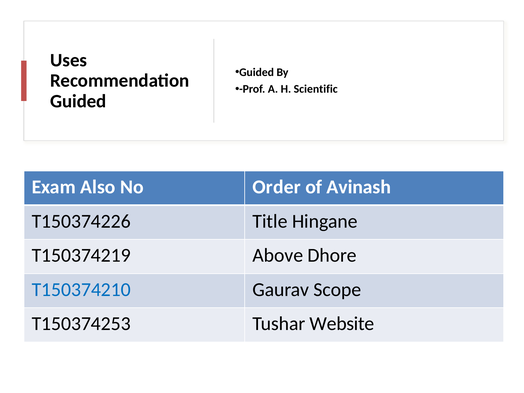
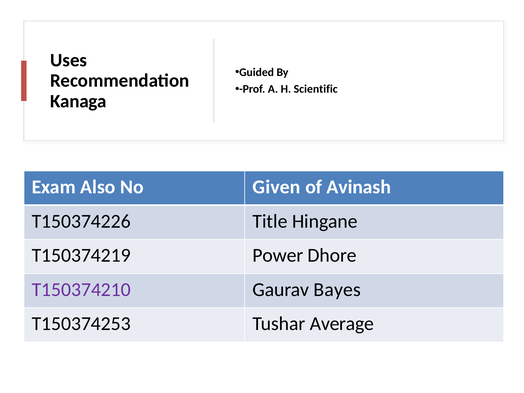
Guided at (78, 101): Guided -> Kanaga
Order: Order -> Given
Above: Above -> Power
T150374210 colour: blue -> purple
Scope: Scope -> Bayes
Website: Website -> Average
